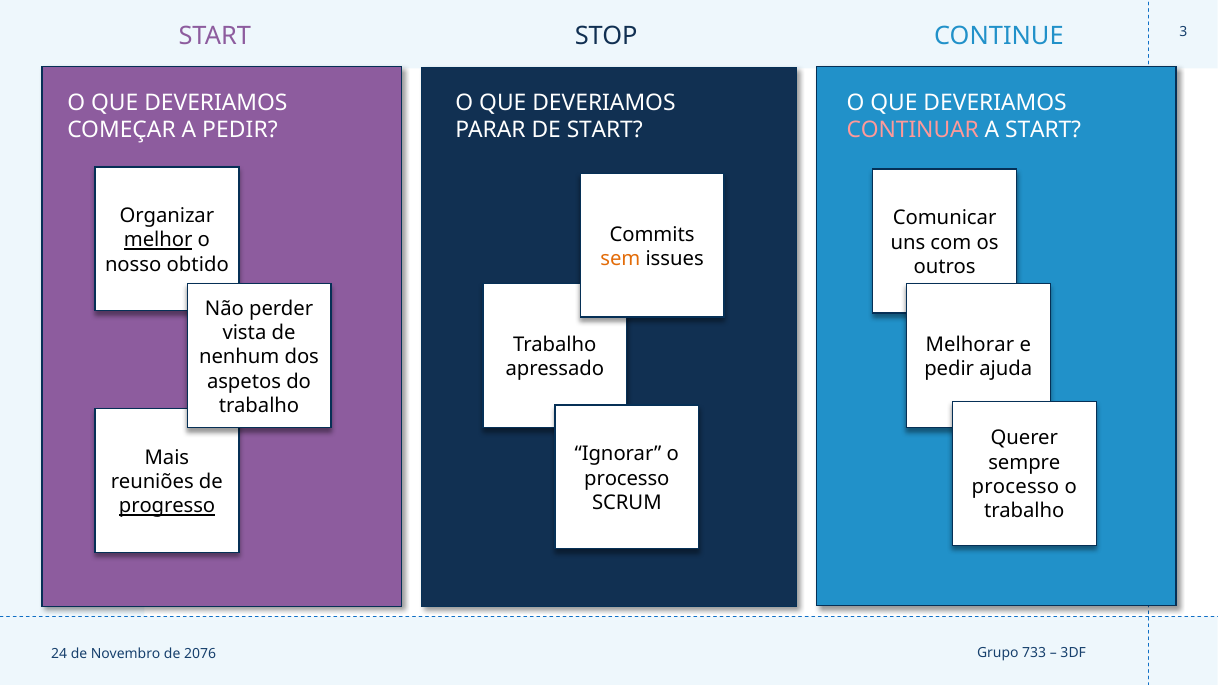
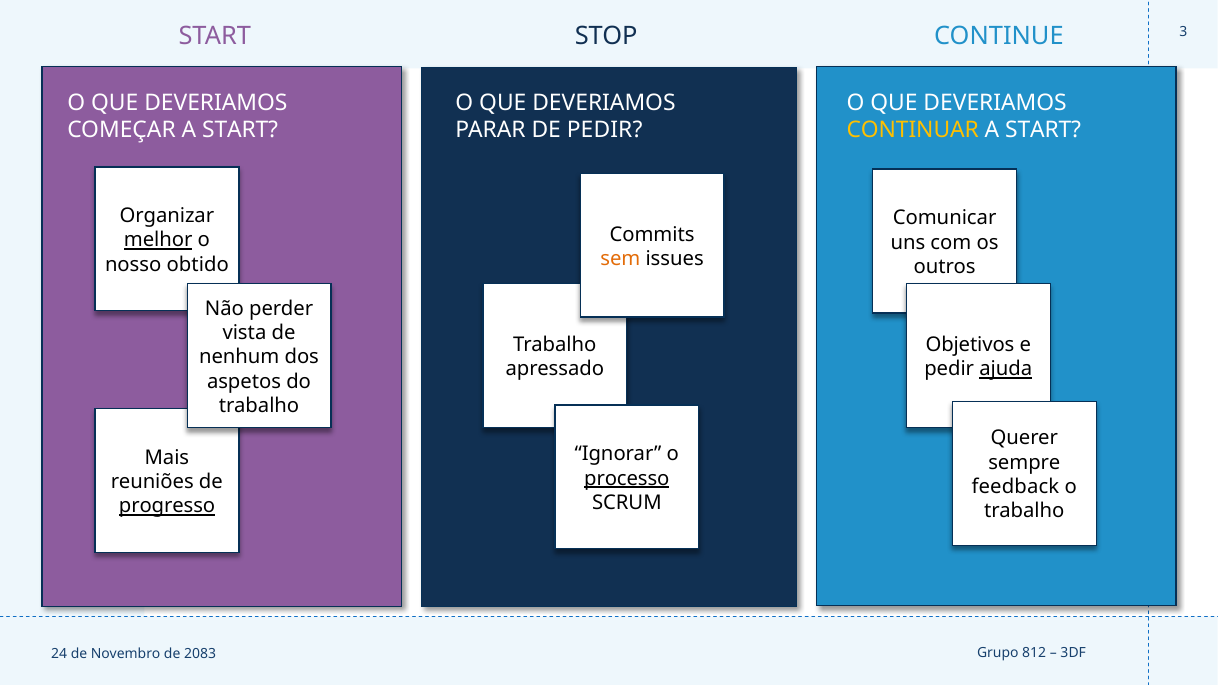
COMEÇAR A PEDIR: PEDIR -> START
CONTINUAR colour: pink -> yellow
DE START: START -> PEDIR
Melhorar: Melhorar -> Objetivos
ajuda underline: none -> present
processo at (627, 478) underline: none -> present
processo at (1015, 487): processo -> feedback
733: 733 -> 812
2076: 2076 -> 2083
